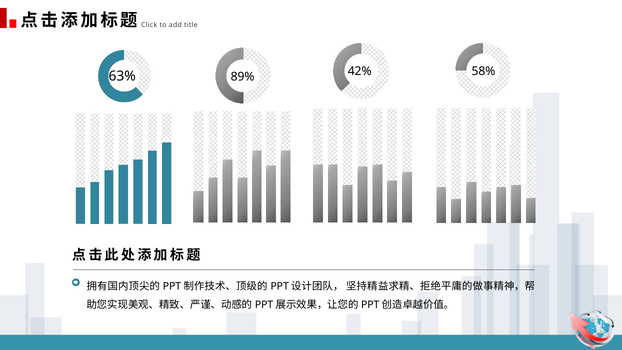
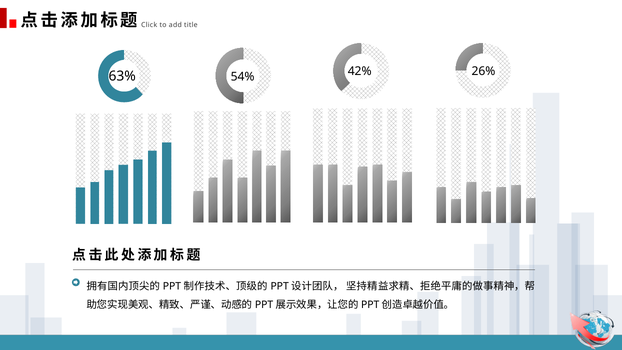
89%: 89% -> 54%
58%: 58% -> 26%
